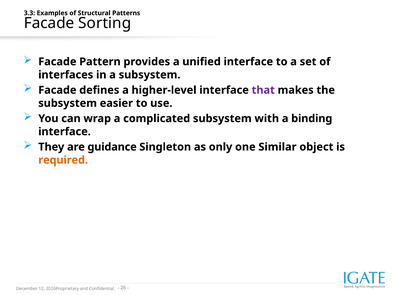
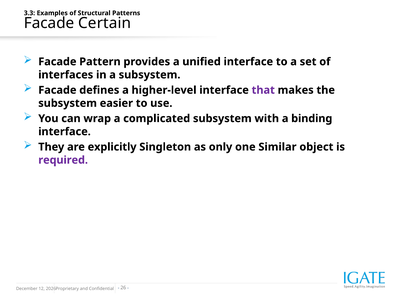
Sorting: Sorting -> Certain
guidance: guidance -> explicitly
required colour: orange -> purple
